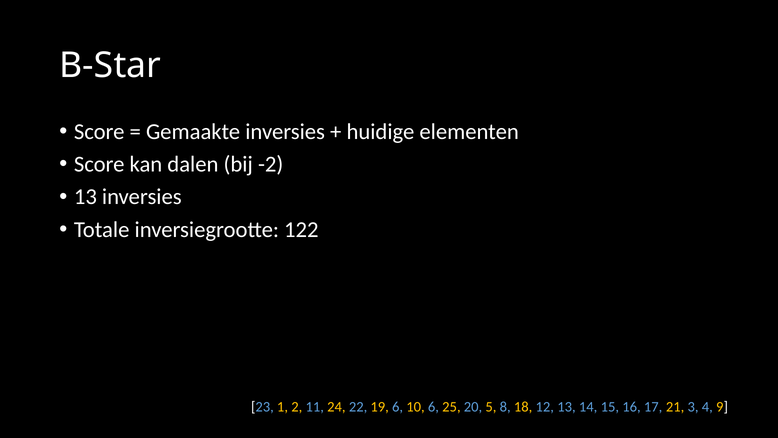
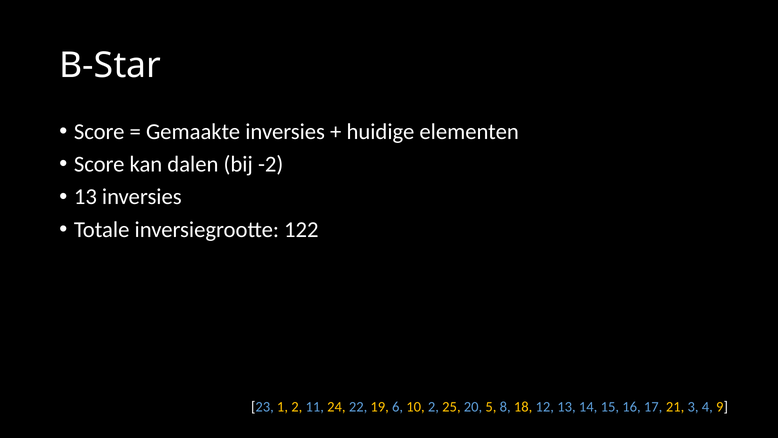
10 6: 6 -> 2
